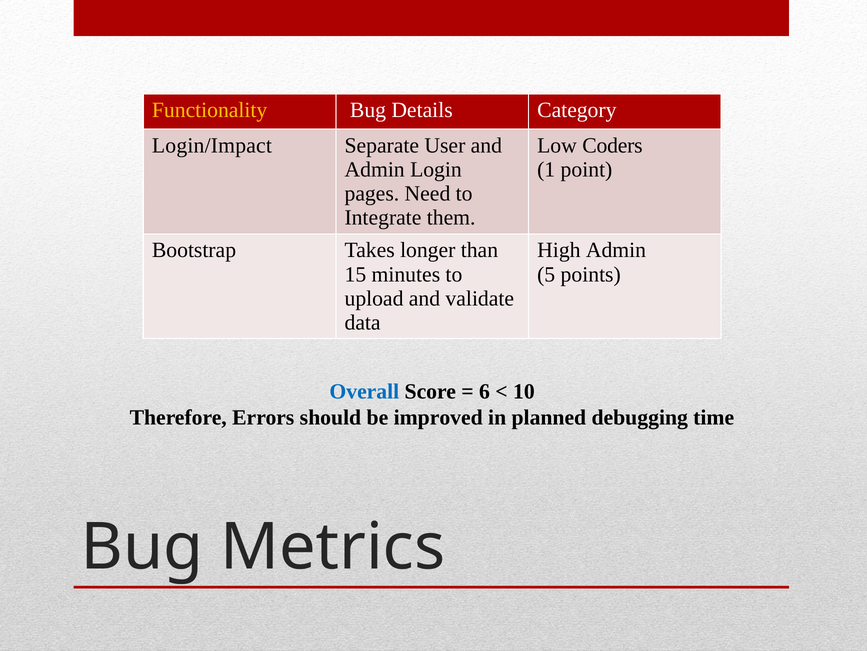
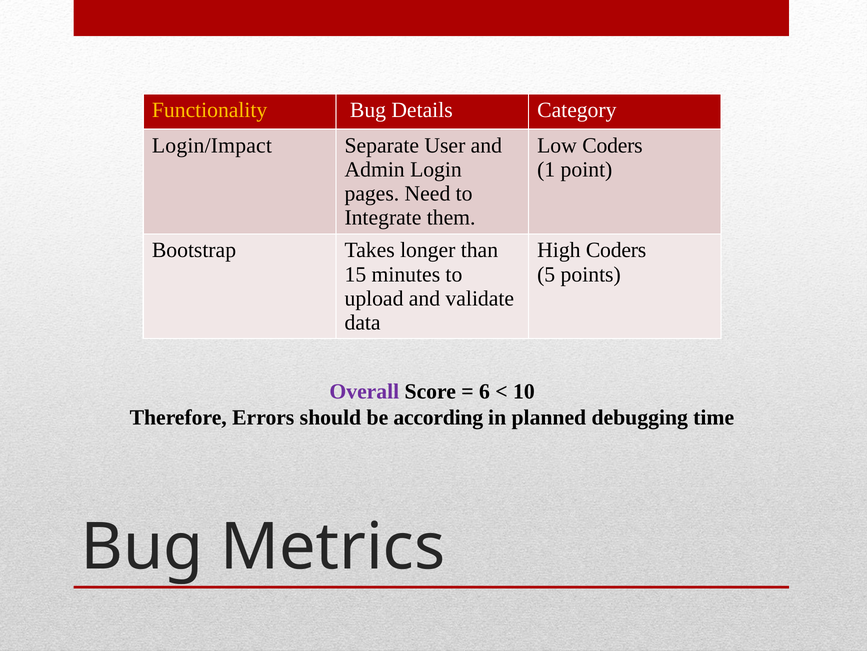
High Admin: Admin -> Coders
Overall colour: blue -> purple
improved: improved -> according
